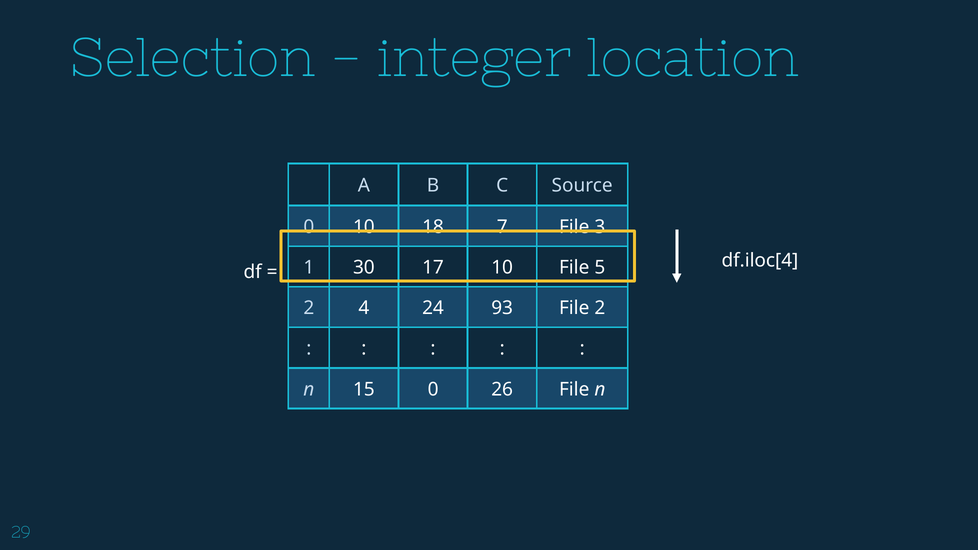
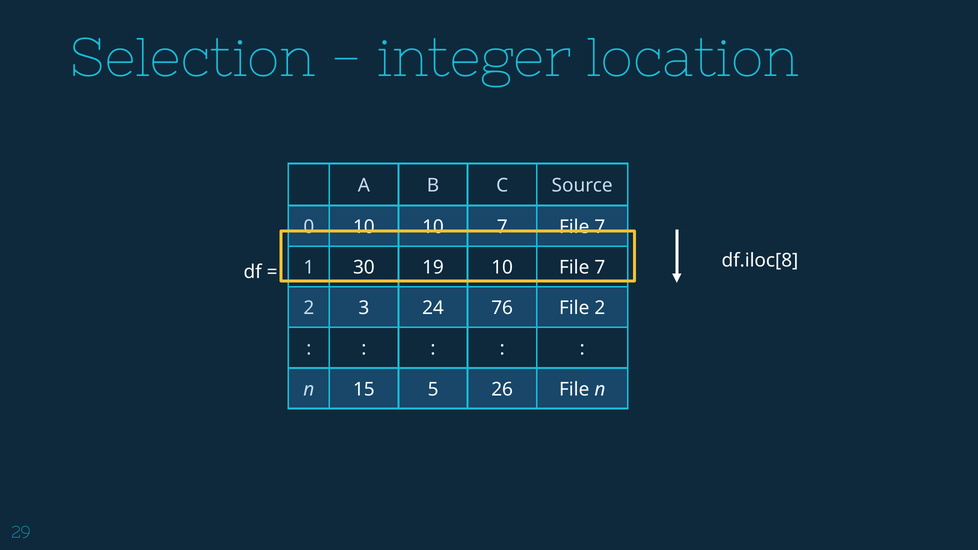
10 18: 18 -> 10
7 File 3: 3 -> 7
df.iloc[4: df.iloc[4 -> df.iloc[8
17: 17 -> 19
10 File 5: 5 -> 7
4: 4 -> 3
93: 93 -> 76
15 0: 0 -> 5
